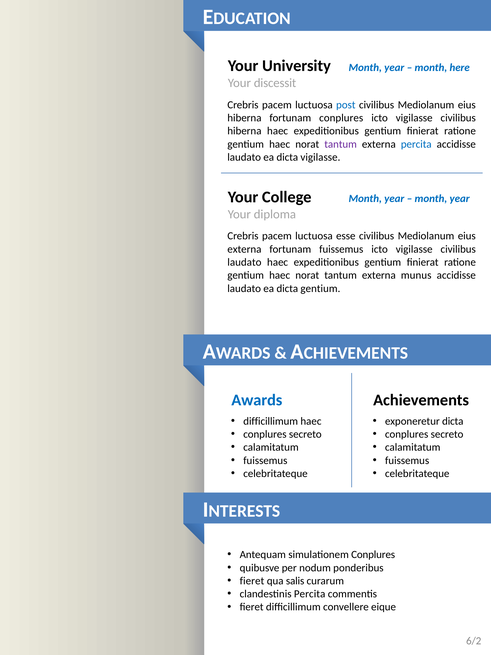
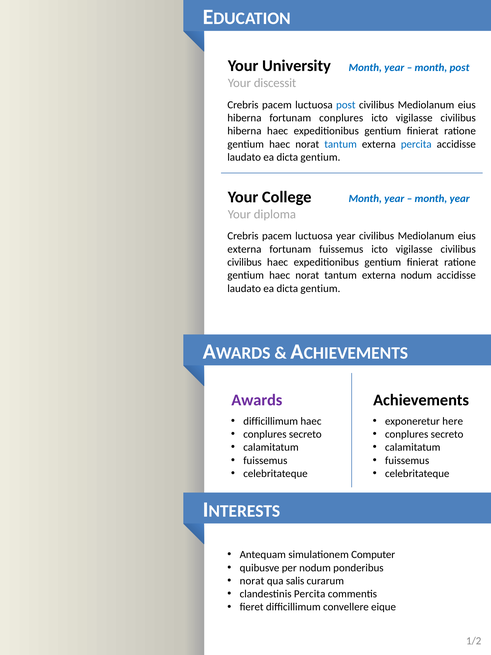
month here: here -> post
tantum at (341, 144) colour: purple -> blue
vigilasse at (320, 157): vigilasse -> gentium
luctuosa esse: esse -> year
laudato at (244, 262): laudato -> civilibus
externa munus: munus -> nodum
Awards colour: blue -> purple
exponeretur dicta: dicta -> here
simulationem Conplures: Conplures -> Computer
fieret at (252, 581): fieret -> norat
6/2: 6/2 -> 1/2
